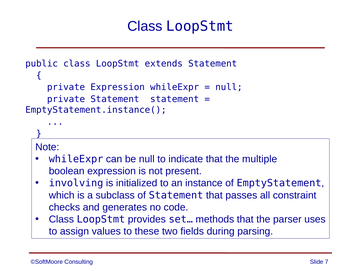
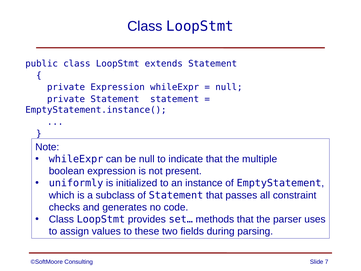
involving: involving -> uniformly
